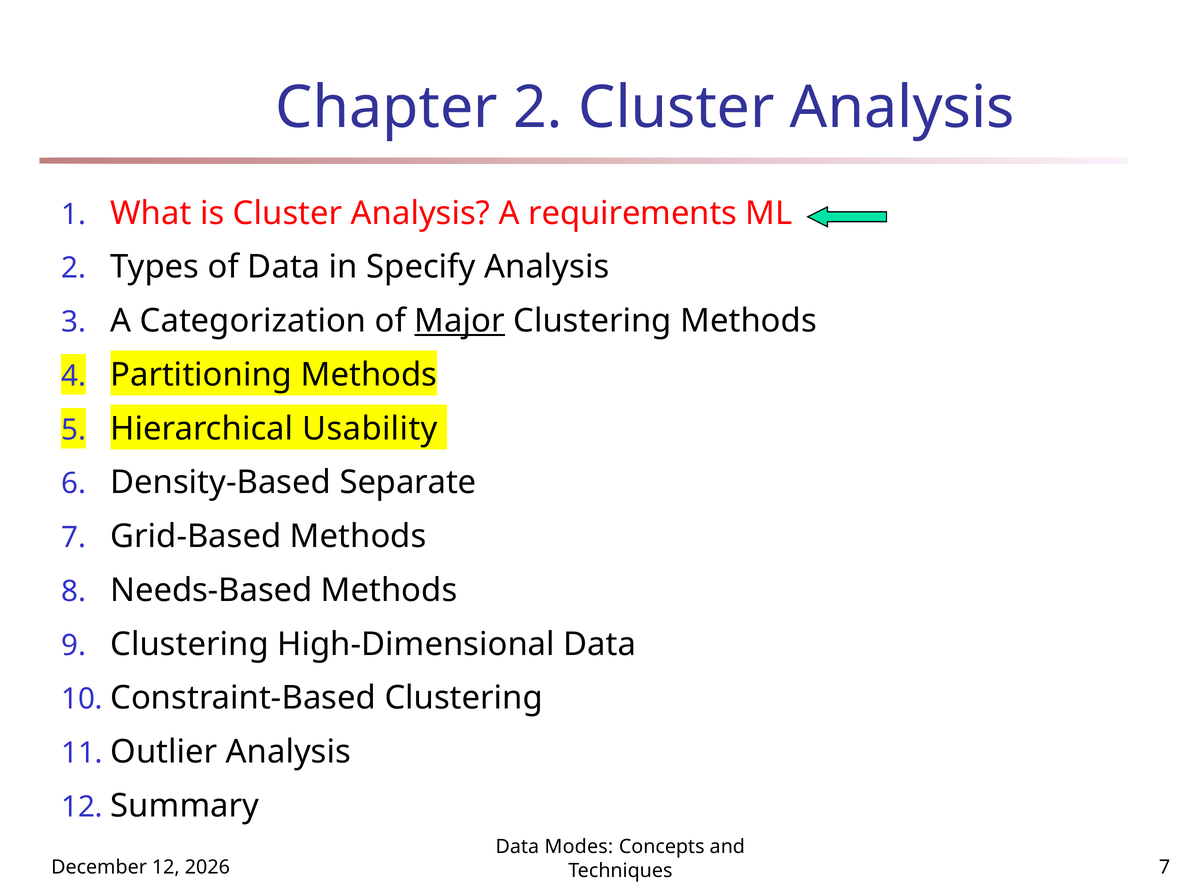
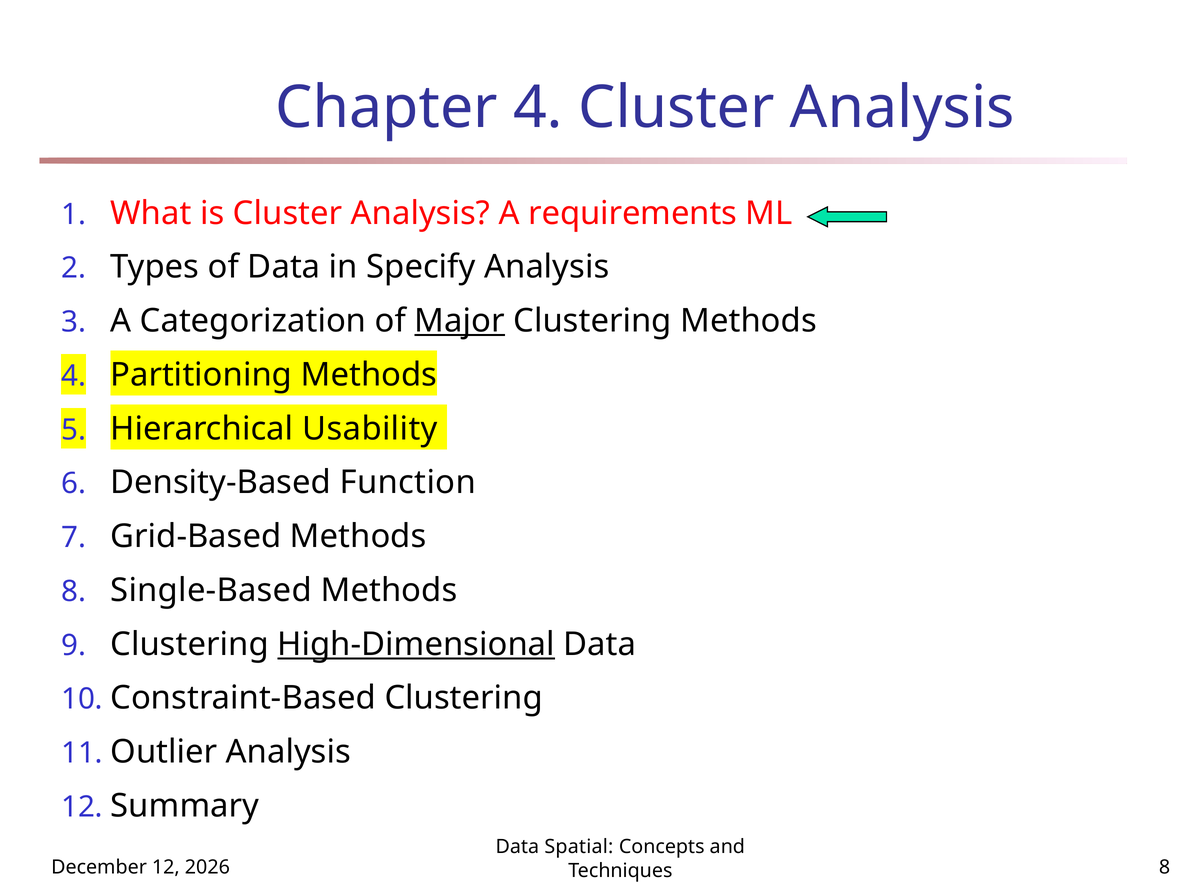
Chapter 2: 2 -> 4
Separate: Separate -> Function
Needs-Based: Needs-Based -> Single-Based
High-Dimensional underline: none -> present
Modes: Modes -> Spatial
Techniques 7: 7 -> 8
